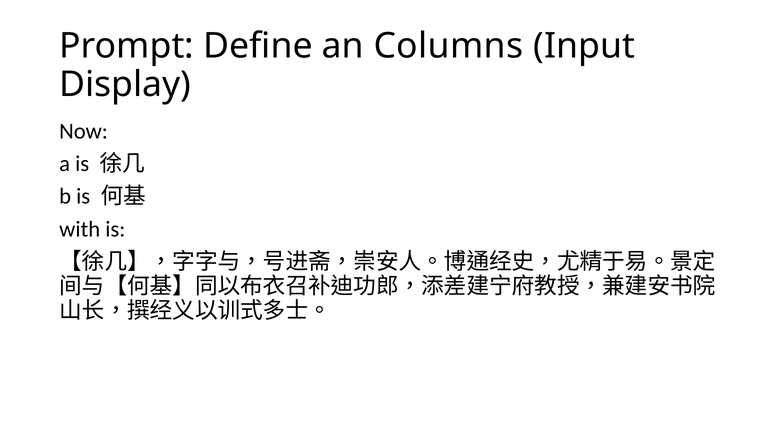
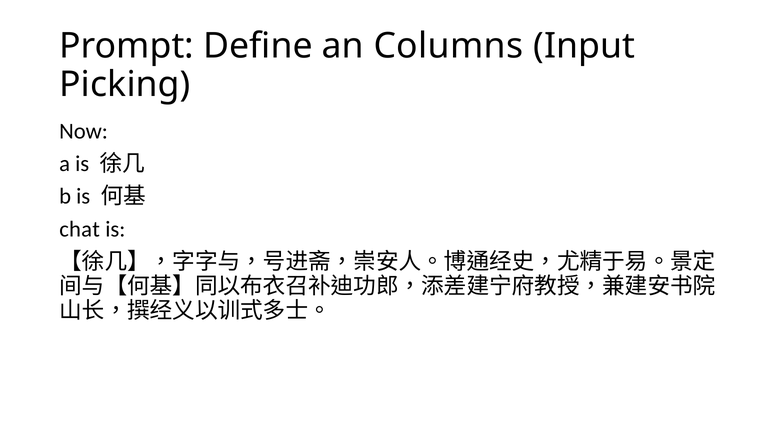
Display: Display -> Picking
with: with -> chat
